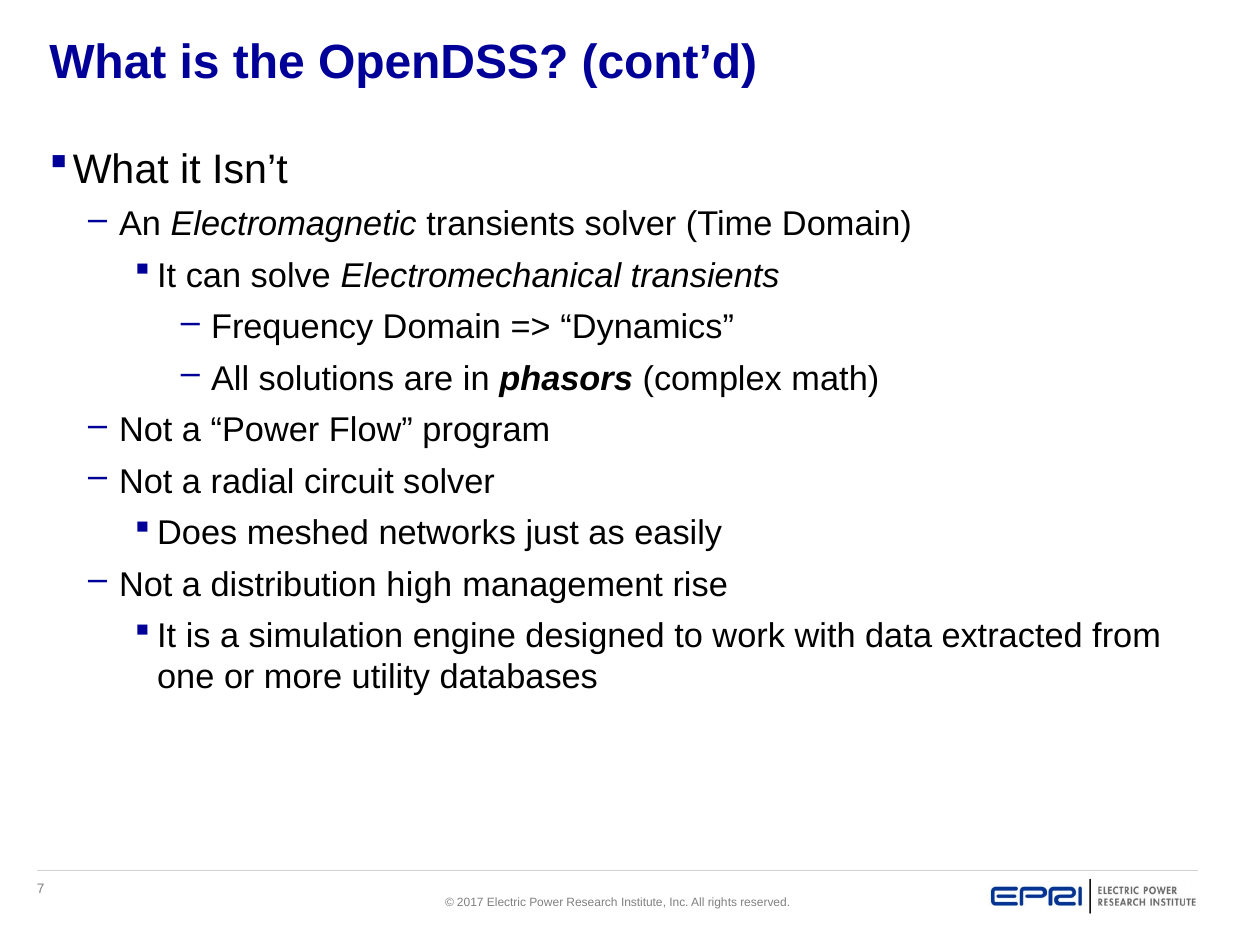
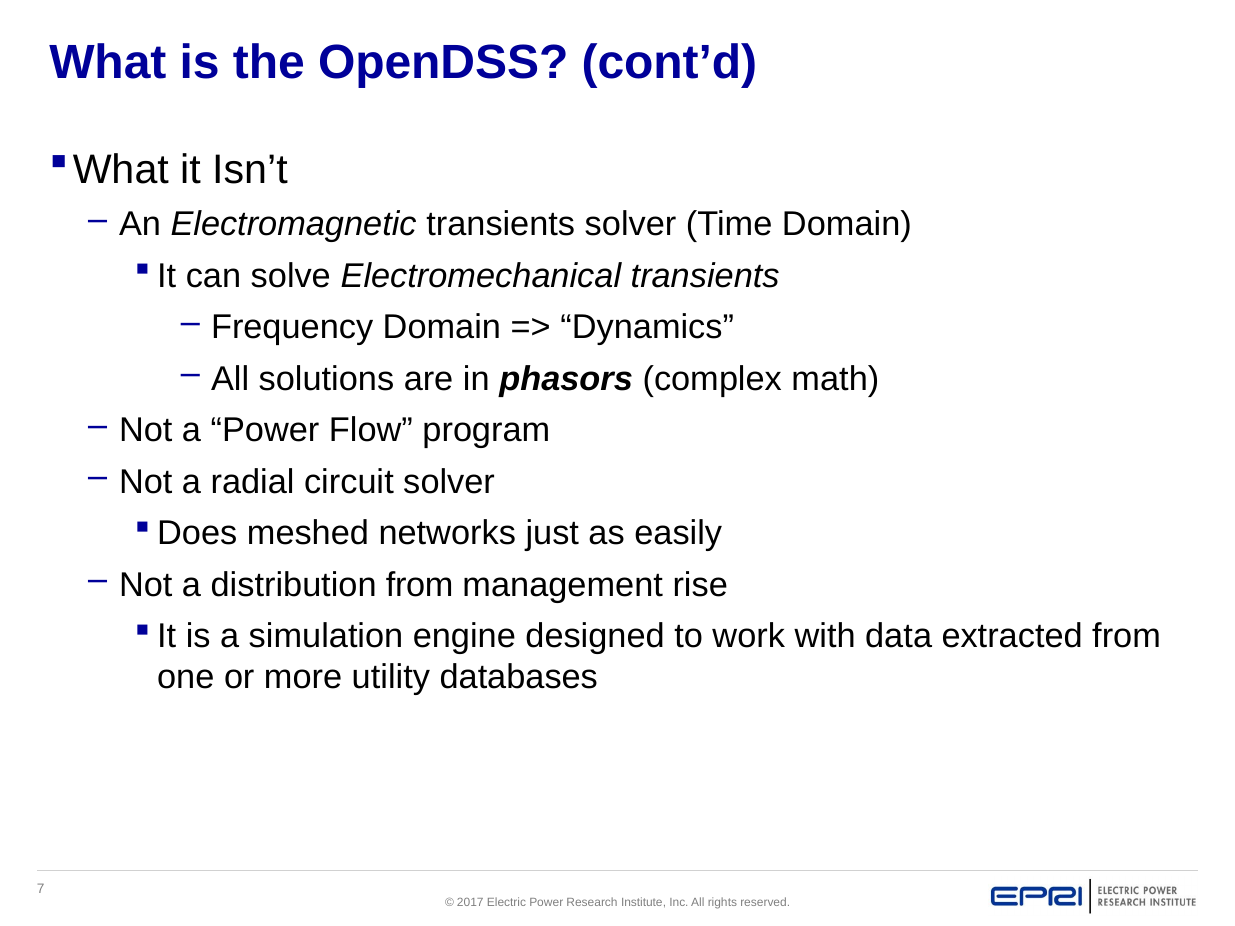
distribution high: high -> from
